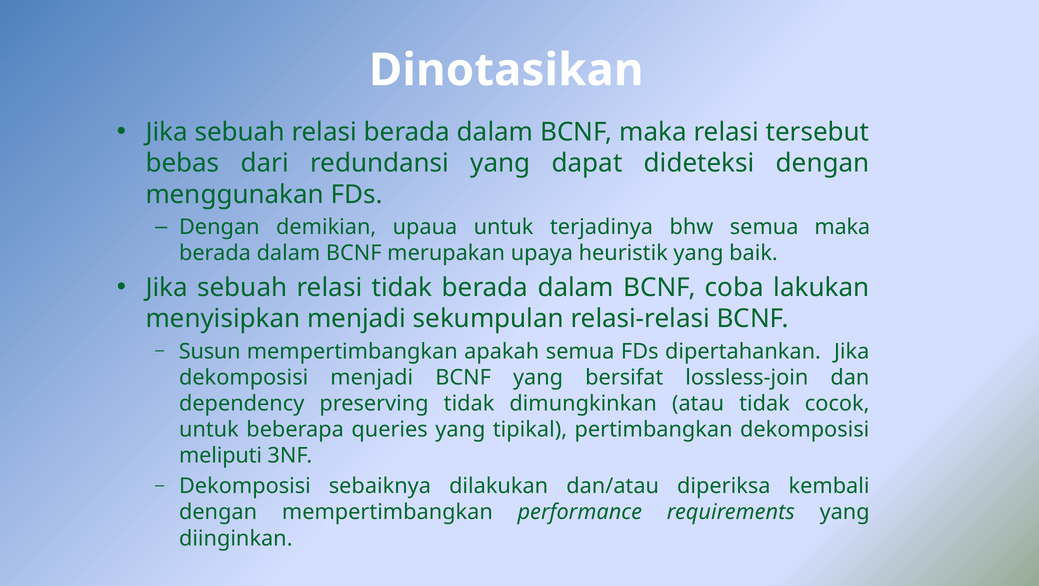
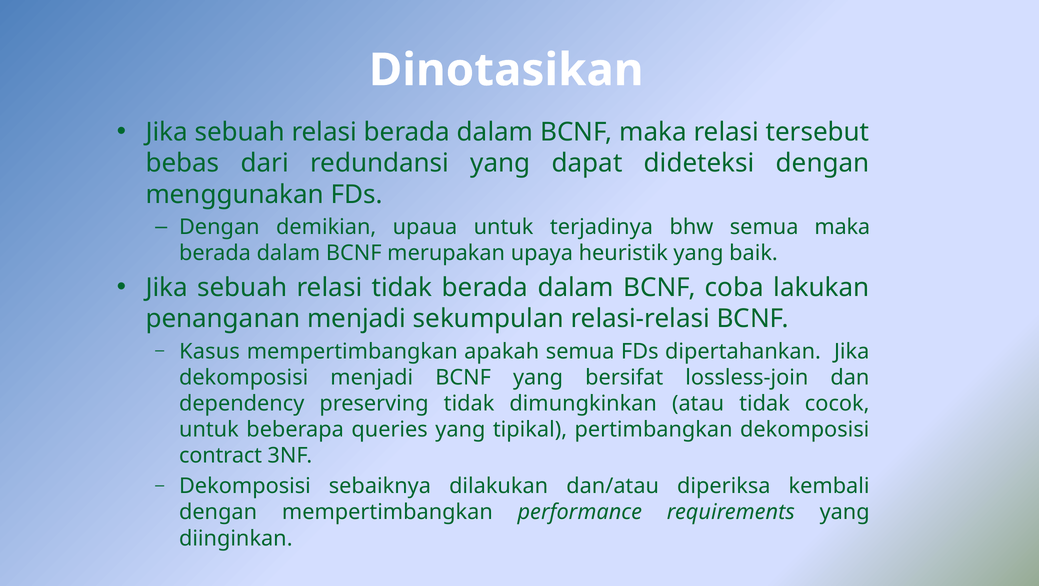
menyisipkan: menyisipkan -> penanganan
Susun: Susun -> Kasus
meliputi: meliputi -> contract
